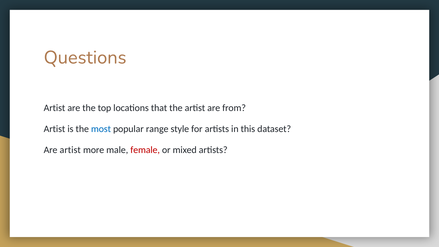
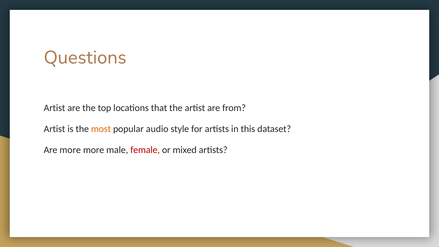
most colour: blue -> orange
range: range -> audio
Are artist: artist -> more
